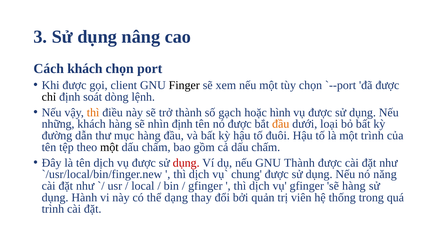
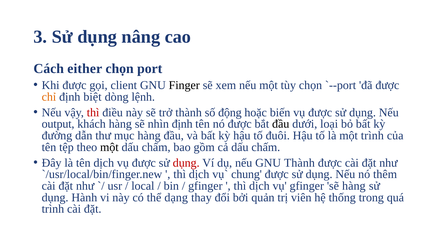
Cách khách: khách -> either
chỉ colour: black -> orange
soát: soát -> biệt
thì at (93, 112) colour: orange -> red
gạch: gạch -> động
hình: hình -> biến
những: những -> output
đầu at (281, 124) colour: orange -> black
năng: năng -> thêm
